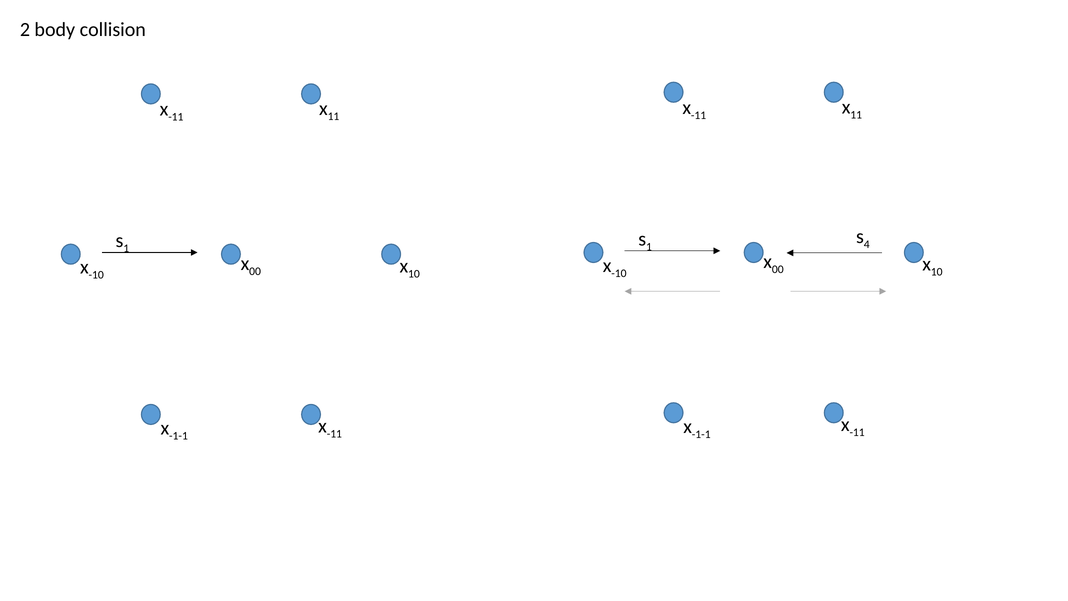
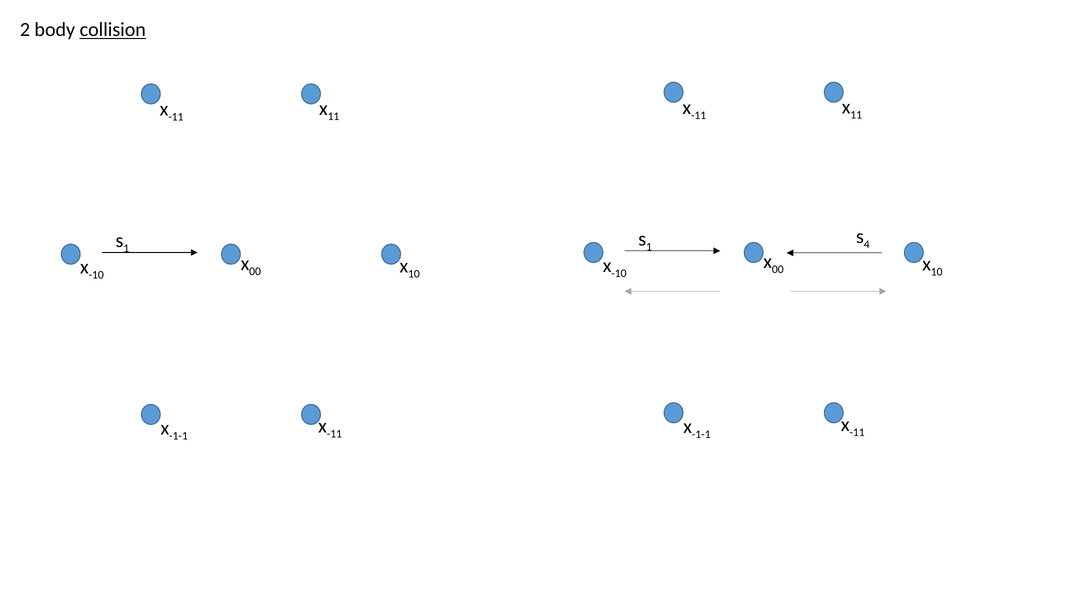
collision underline: none -> present
